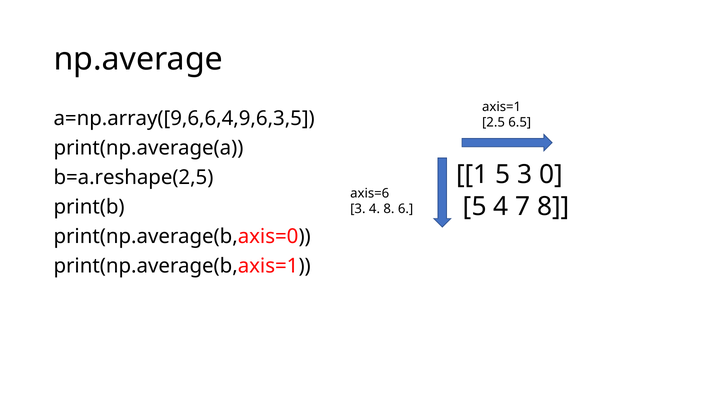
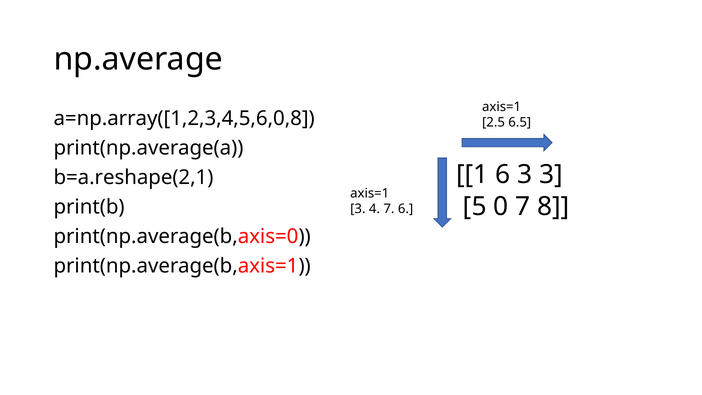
a=np.array([9,6,6,4,9,6,3,5: a=np.array([9,6,6,4,9,6,3,5 -> a=np.array([1,2,3,4,5,6,0,8
1 5: 5 -> 6
3 0: 0 -> 3
b=a.reshape(2,5: b=a.reshape(2,5 -> b=a.reshape(2,1
axis=6 at (370, 193): axis=6 -> axis=1
5 4: 4 -> 0
4 8: 8 -> 7
